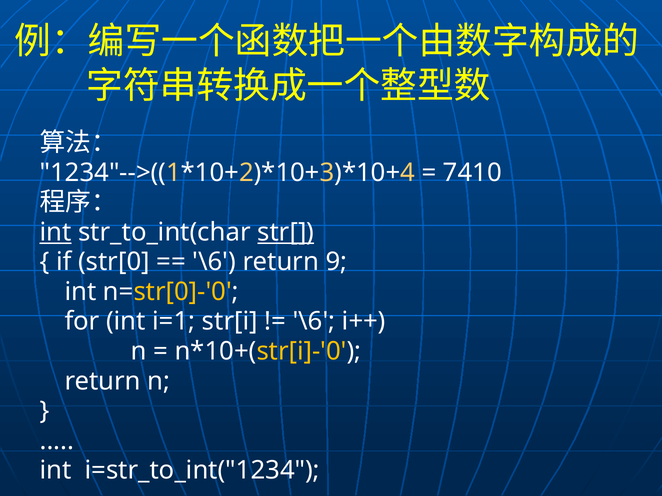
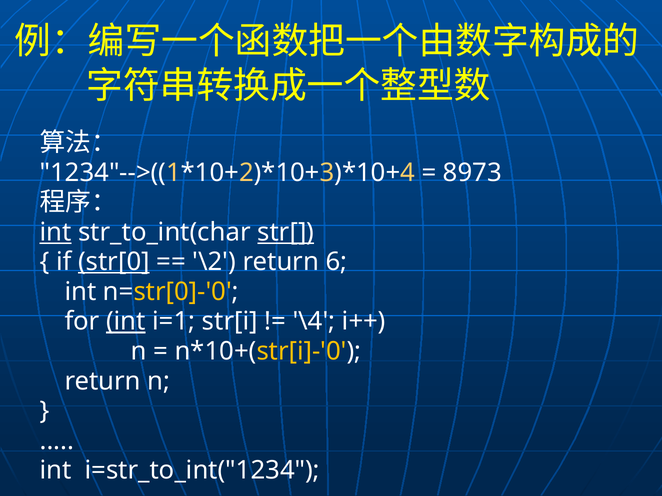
7410: 7410 -> 8973
str[0 underline: none -> present
\6 at (214, 262): \6 -> \2
9: 9 -> 6
int at (126, 322) underline: none -> present
\6 at (314, 322): \6 -> \4
